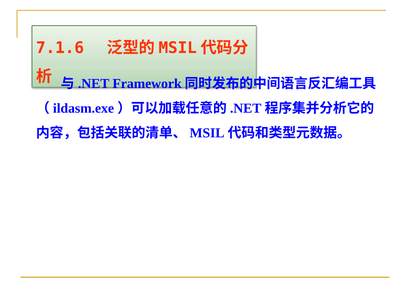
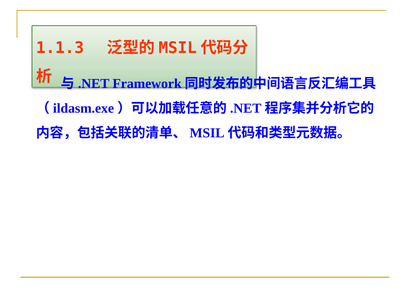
7.1.6: 7.1.6 -> 1.1.3
